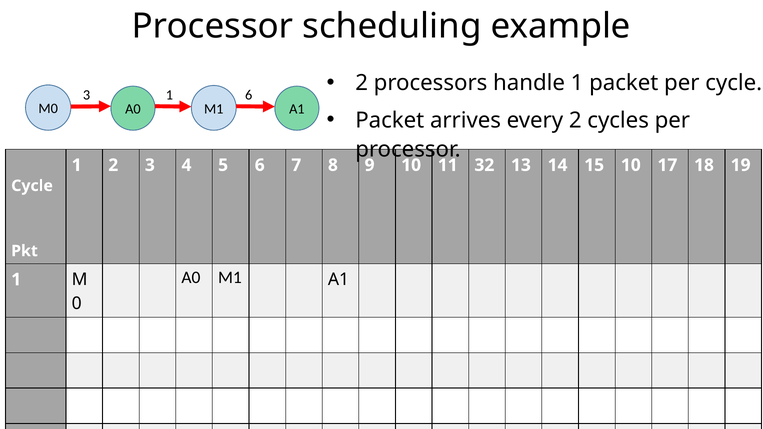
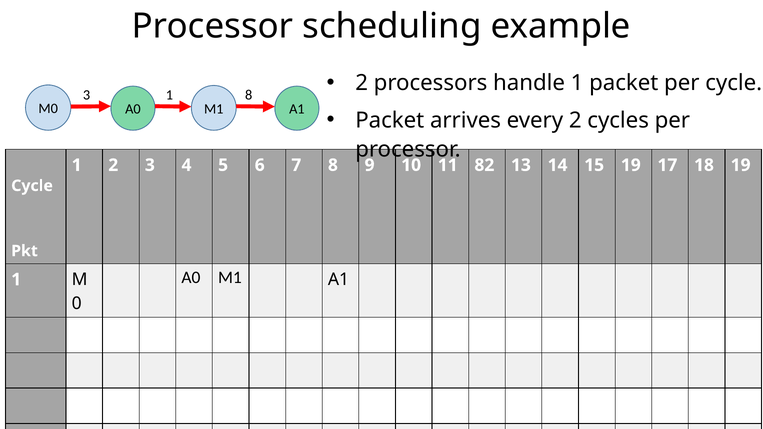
1 6: 6 -> 8
32: 32 -> 82
15 10: 10 -> 19
